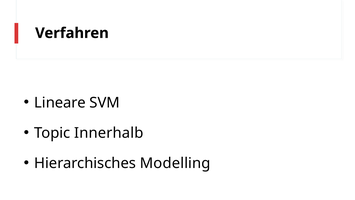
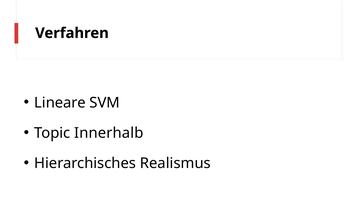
Modelling: Modelling -> Realismus
